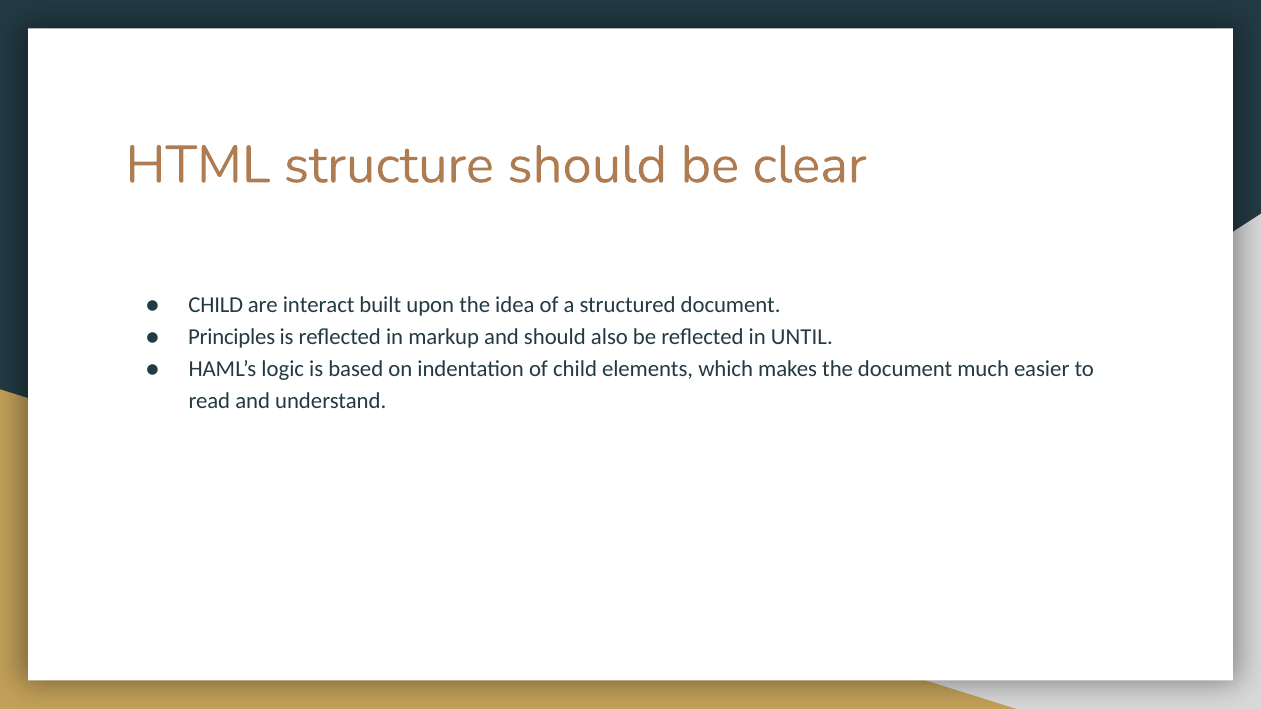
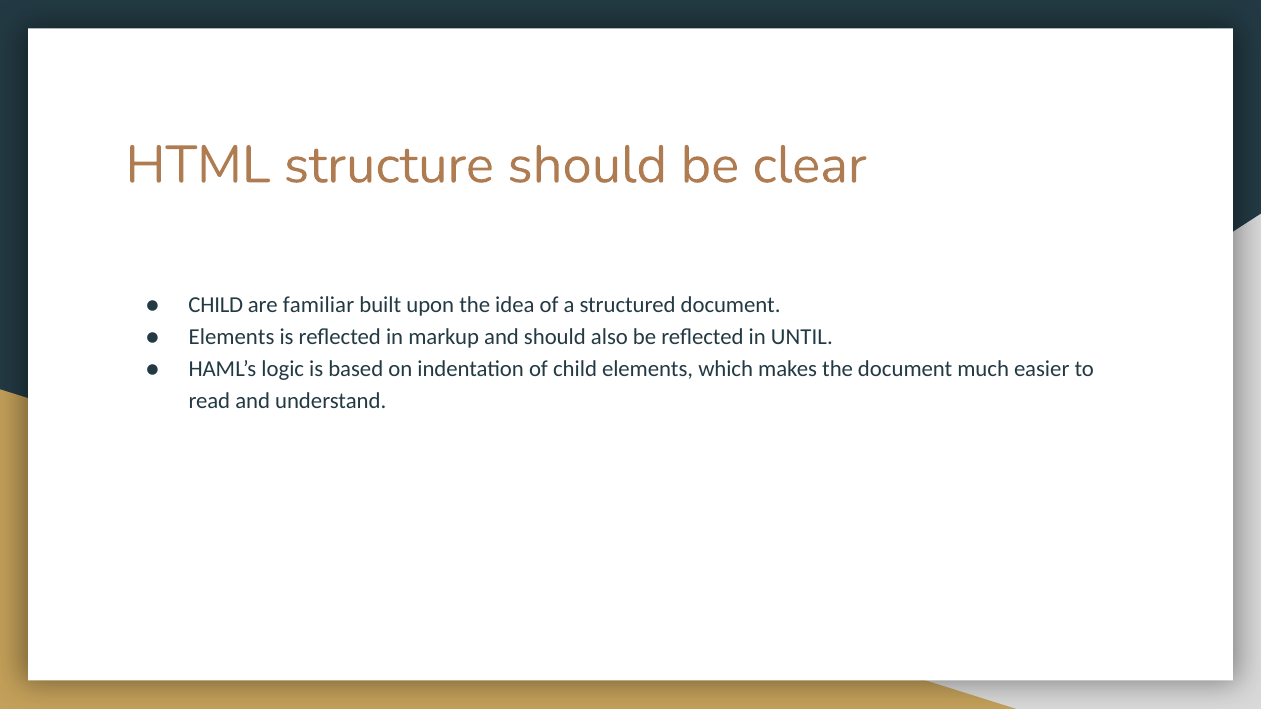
interact: interact -> familiar
Principles at (232, 337): Principles -> Elements
